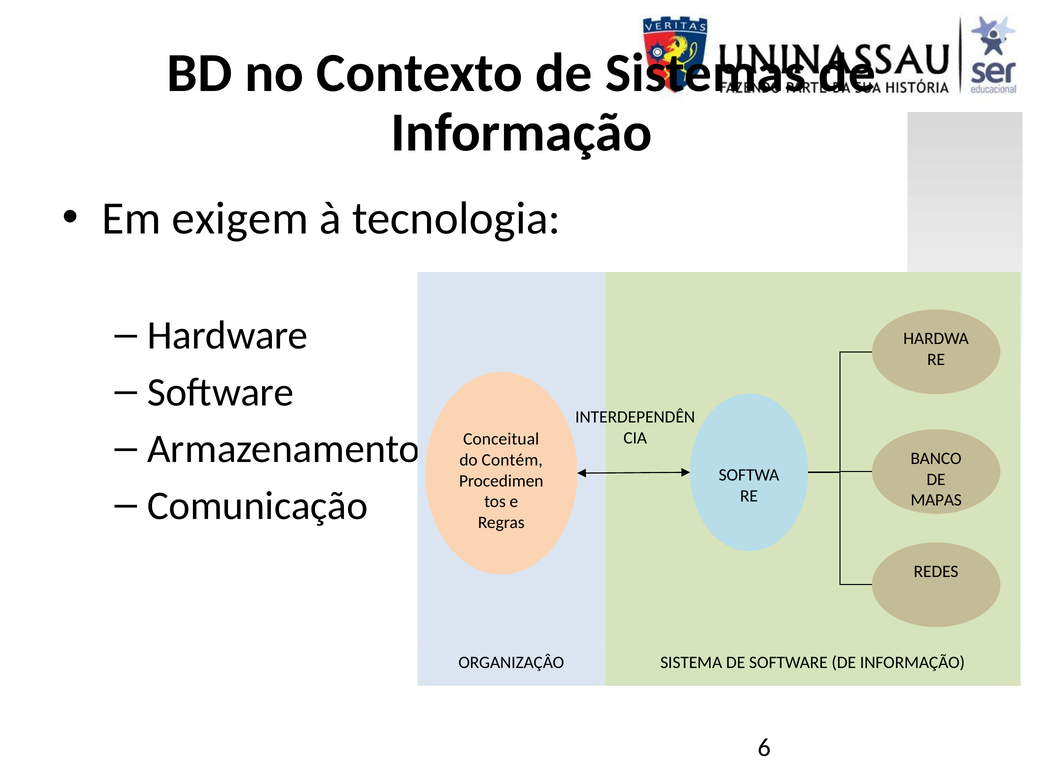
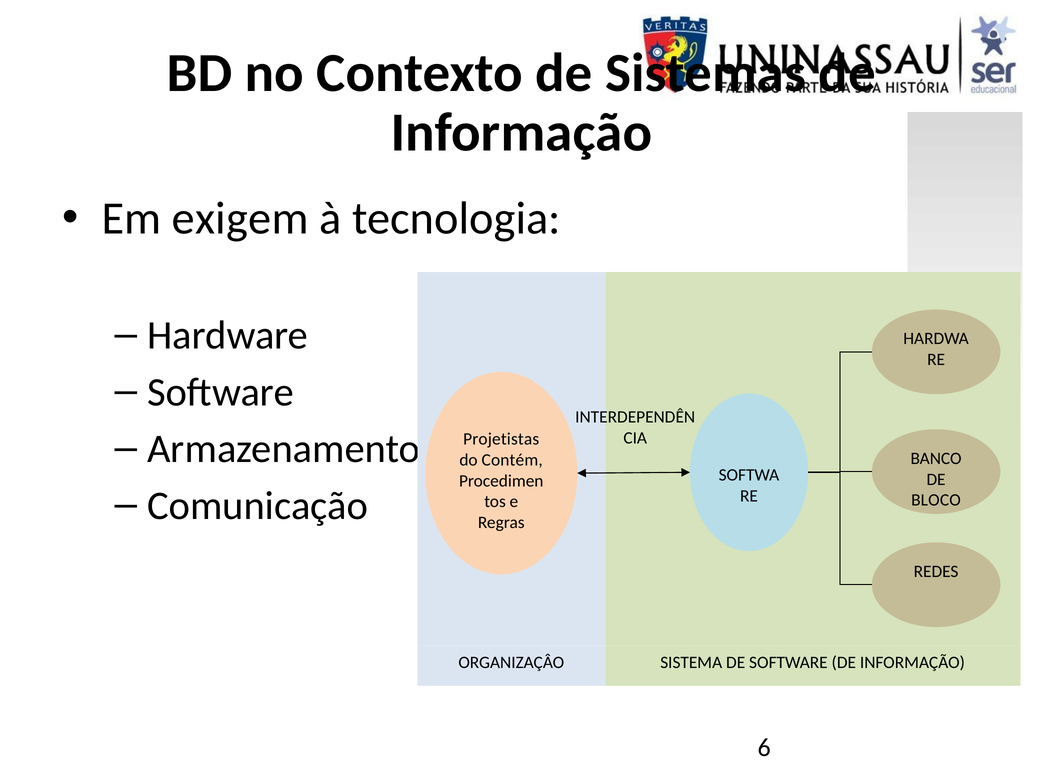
Conceitual: Conceitual -> Projetistas
MAPAS: MAPAS -> BLOCO
